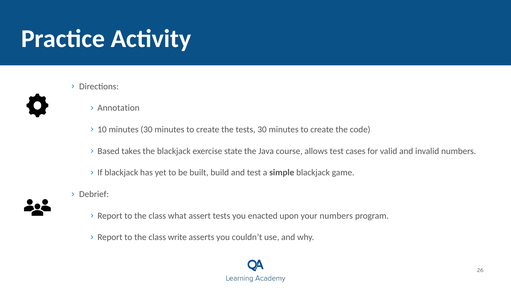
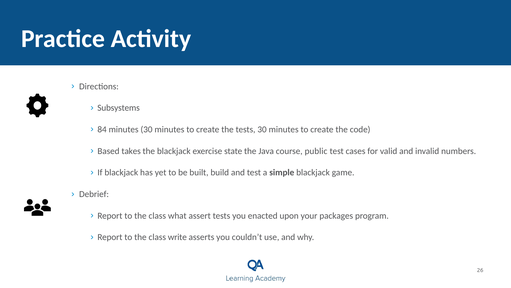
Annotation: Annotation -> Subsystems
10: 10 -> 84
allows: allows -> public
your numbers: numbers -> packages
